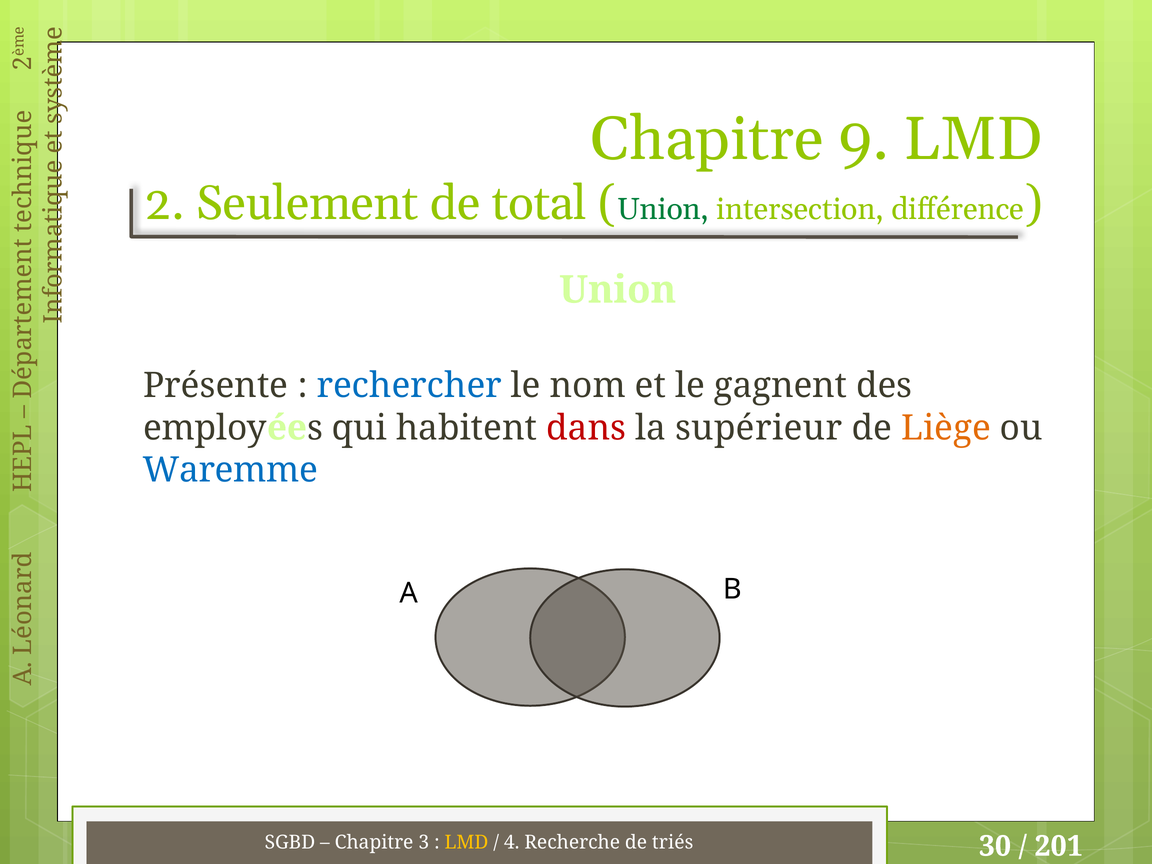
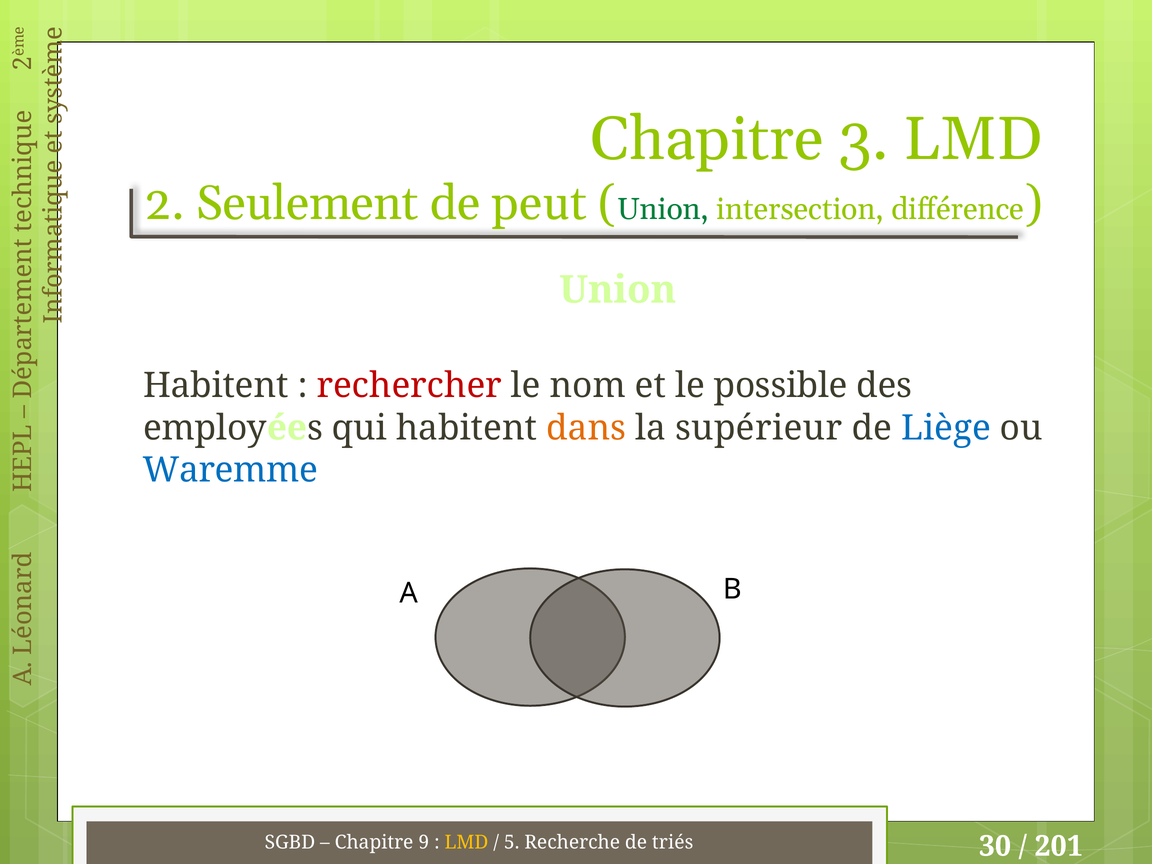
9: 9 -> 3
total: total -> peut
Présente at (216, 386): Présente -> Habitent
rechercher colour: blue -> red
gagnent: gagnent -> possible
dans colour: red -> orange
Liège colour: orange -> blue
3: 3 -> 9
4: 4 -> 5
